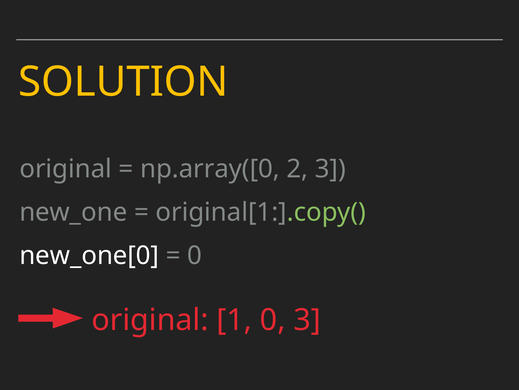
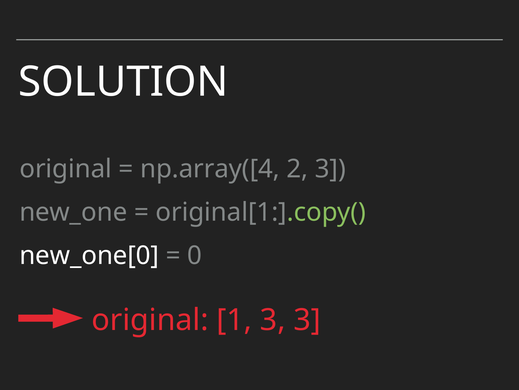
SOLUTION colour: yellow -> white
np.array([0: np.array([0 -> np.array([4
1 0: 0 -> 3
